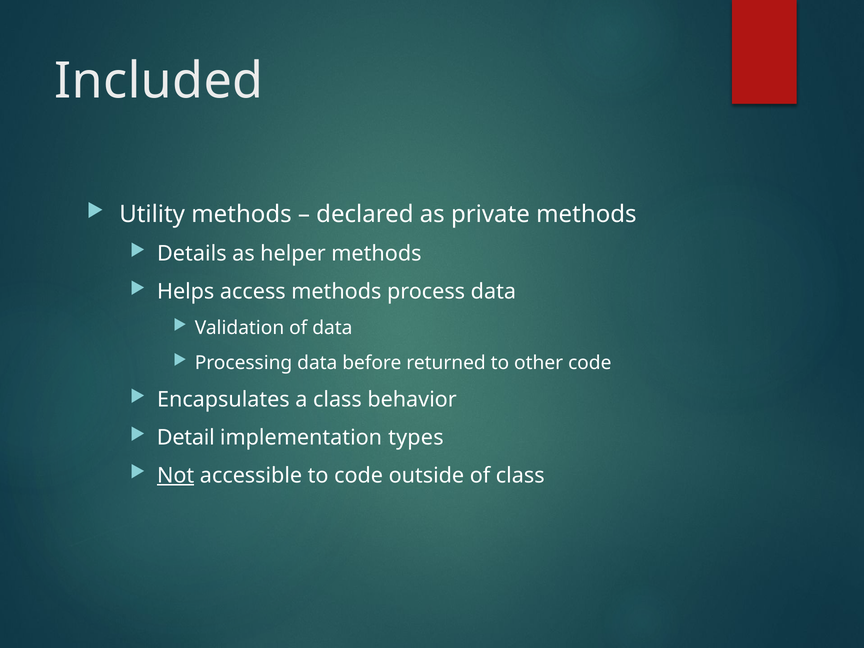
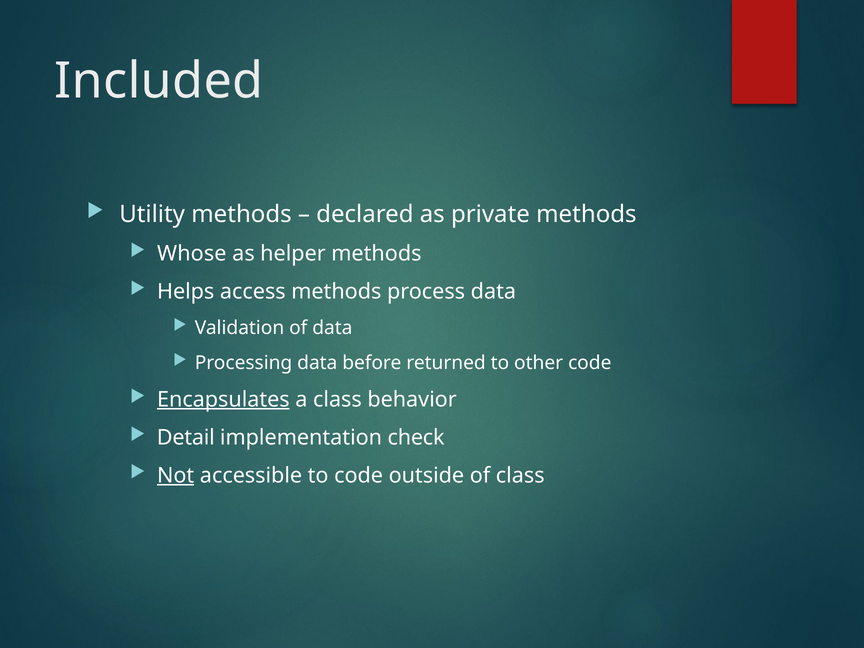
Details: Details -> Whose
Encapsulates underline: none -> present
types: types -> check
